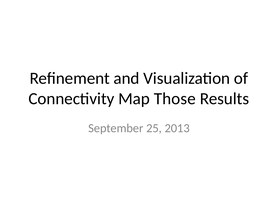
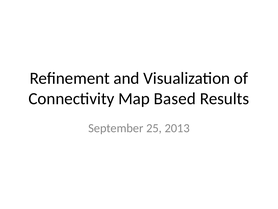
Those: Those -> Based
